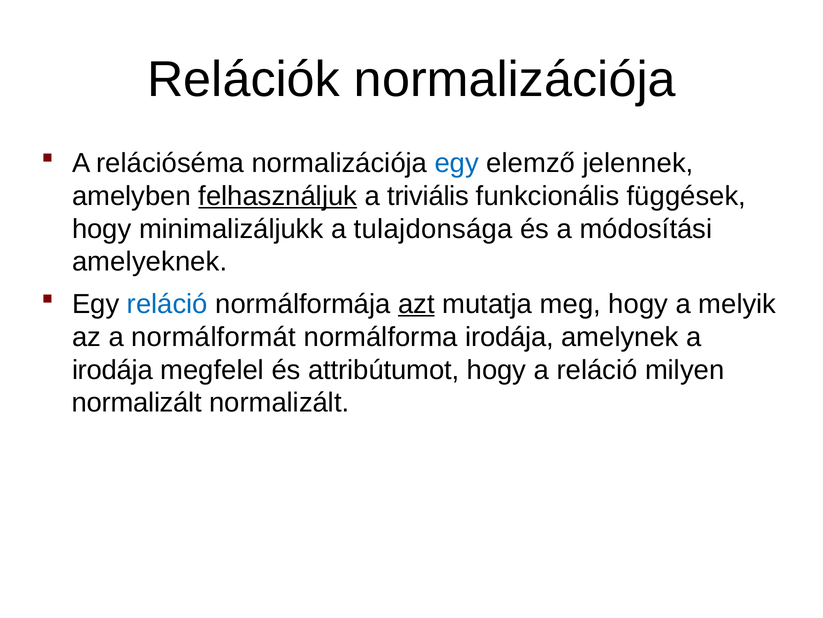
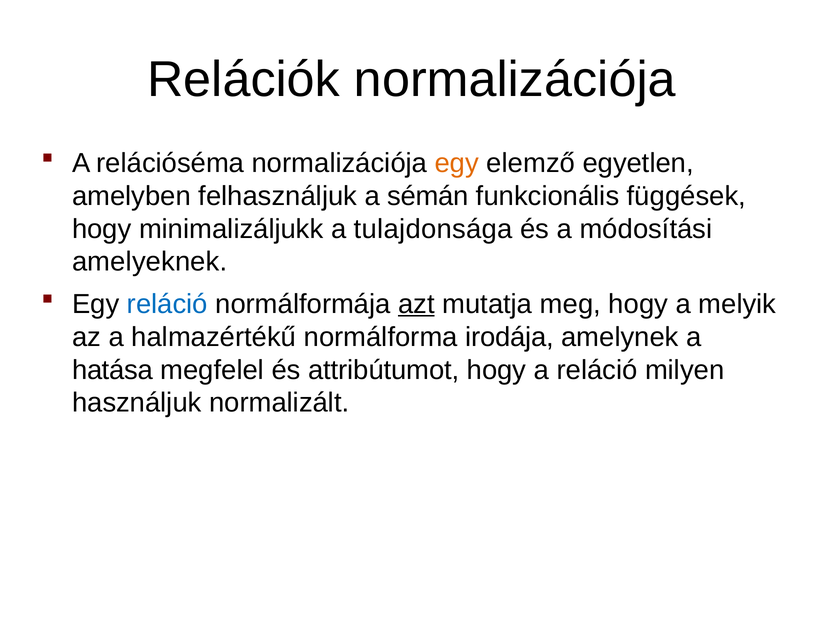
egy at (457, 163) colour: blue -> orange
jelennek: jelennek -> egyetlen
felhasználjuk underline: present -> none
triviális: triviális -> sémán
normálformát: normálformát -> halmazértékű
irodája at (113, 369): irodája -> hatása
normalizált at (137, 402): normalizált -> használjuk
